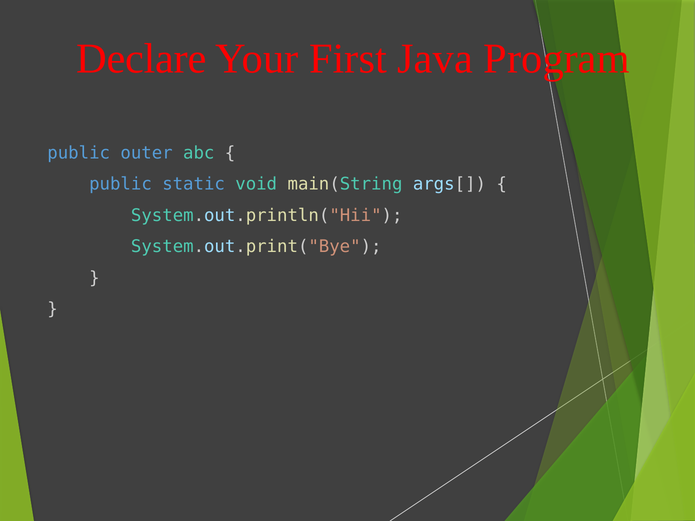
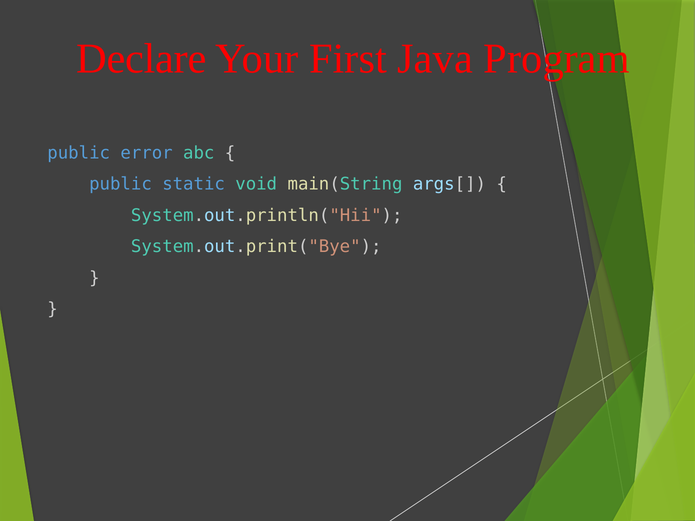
outer: outer -> error
